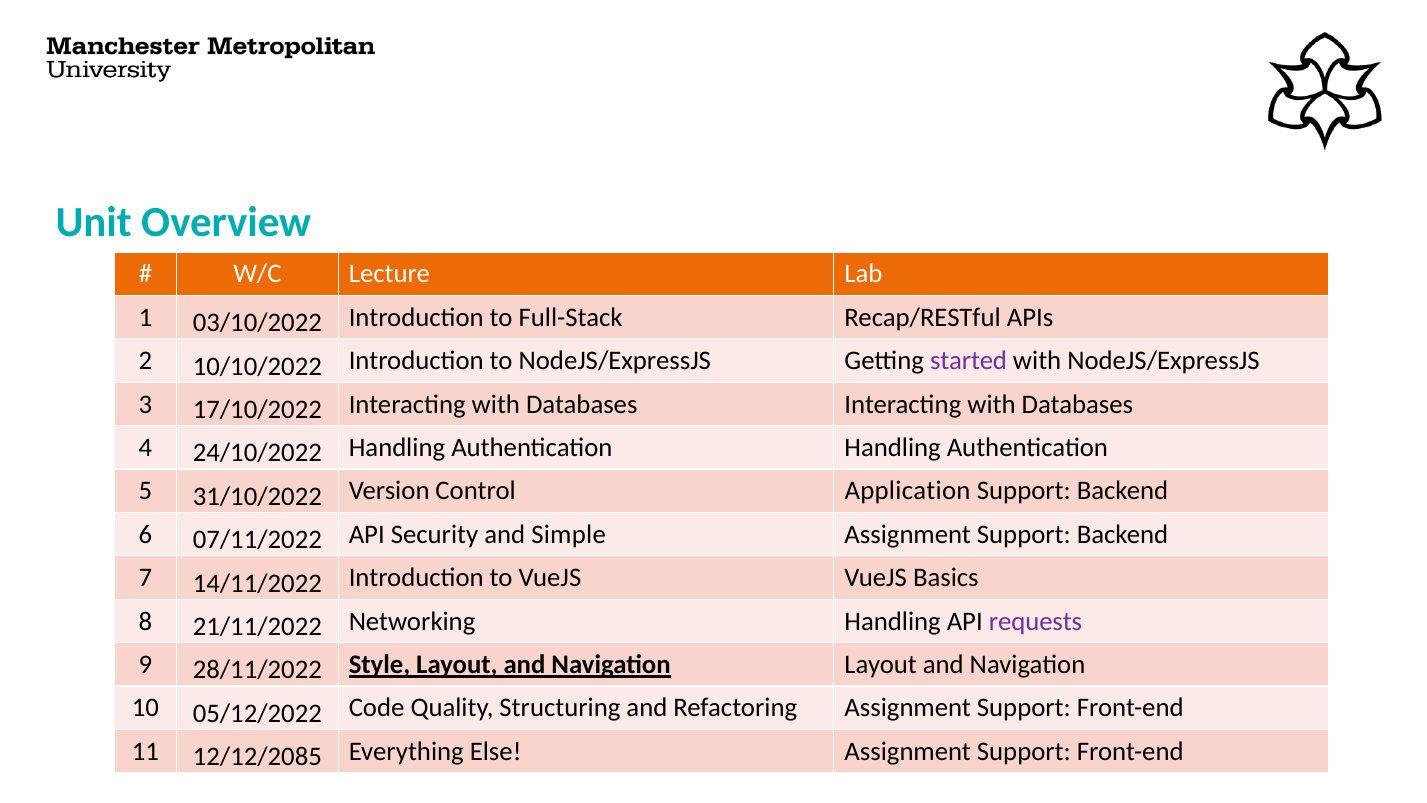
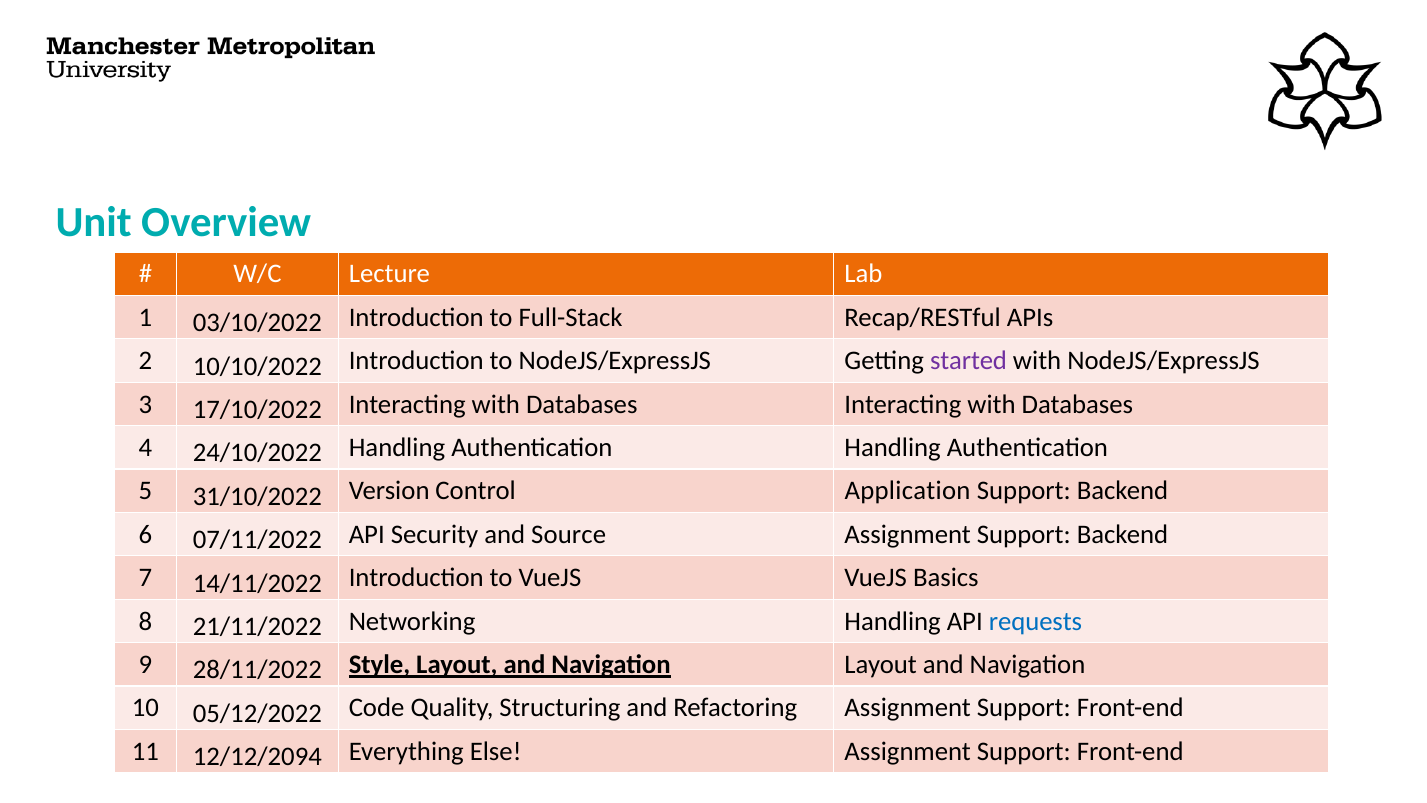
Simple: Simple -> Source
requests colour: purple -> blue
12/12/2085: 12/12/2085 -> 12/12/2094
